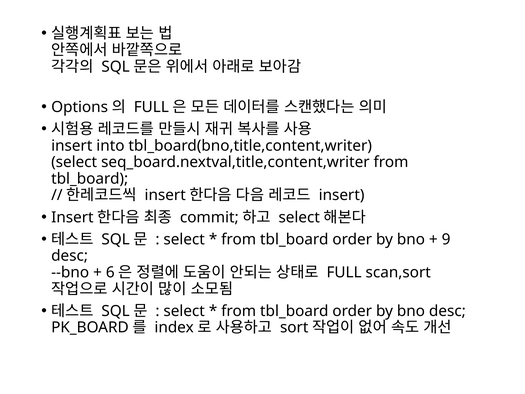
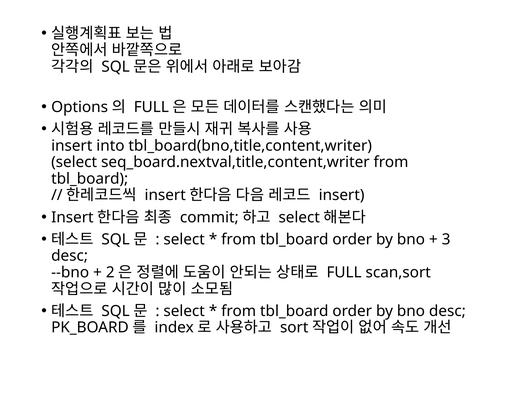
9: 9 -> 3
6: 6 -> 2
